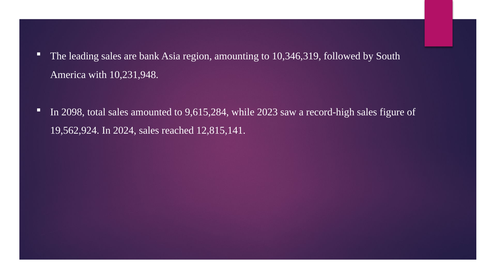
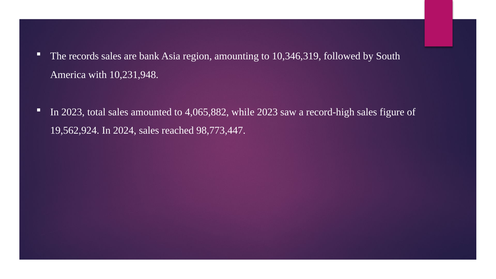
leading: leading -> records
In 2098: 2098 -> 2023
9,615,284: 9,615,284 -> 4,065,882
12,815,141: 12,815,141 -> 98,773,447
